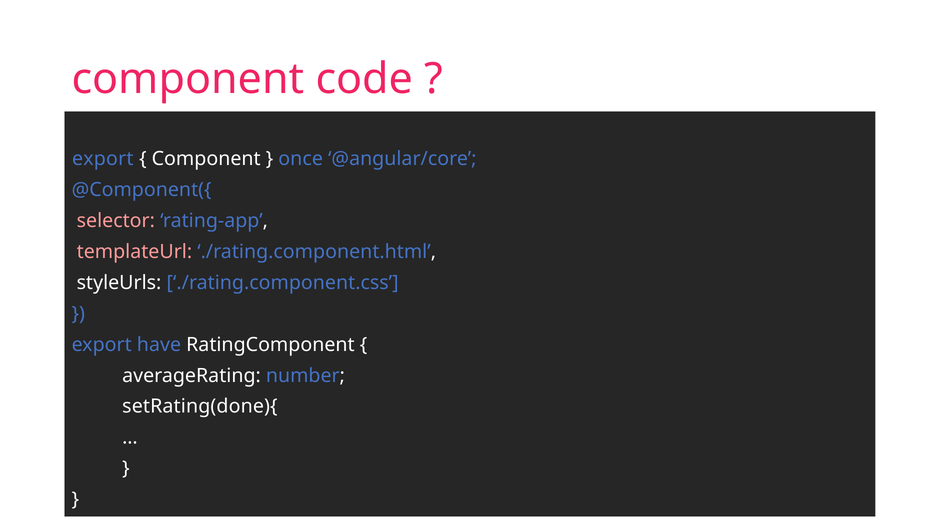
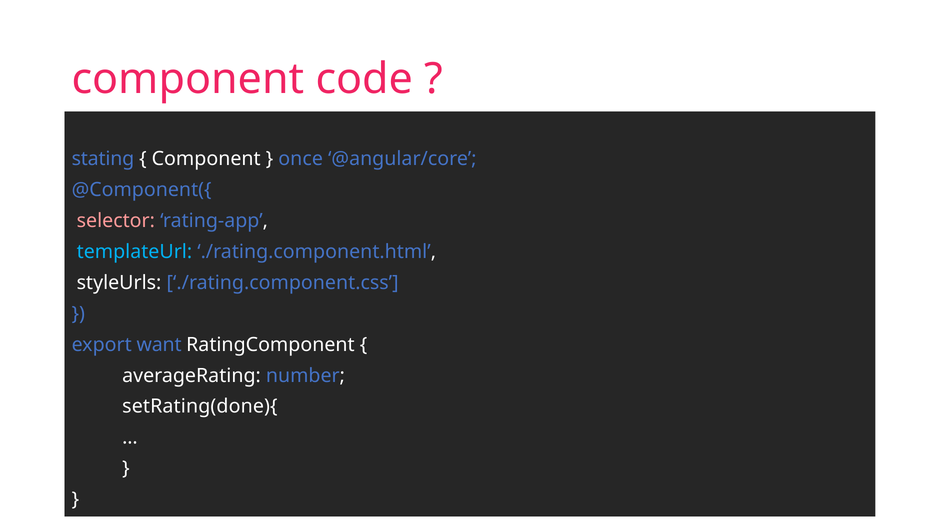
export at (103, 159): export -> stating
templateUrl colour: pink -> light blue
have: have -> want
